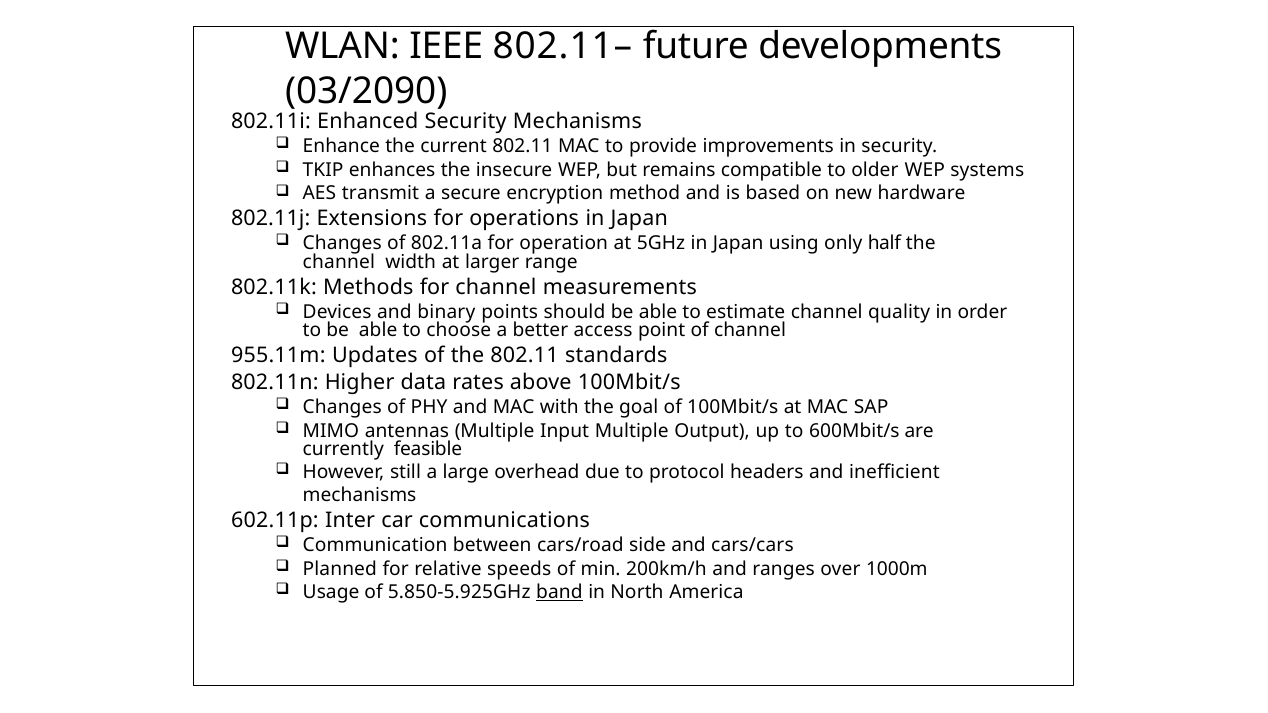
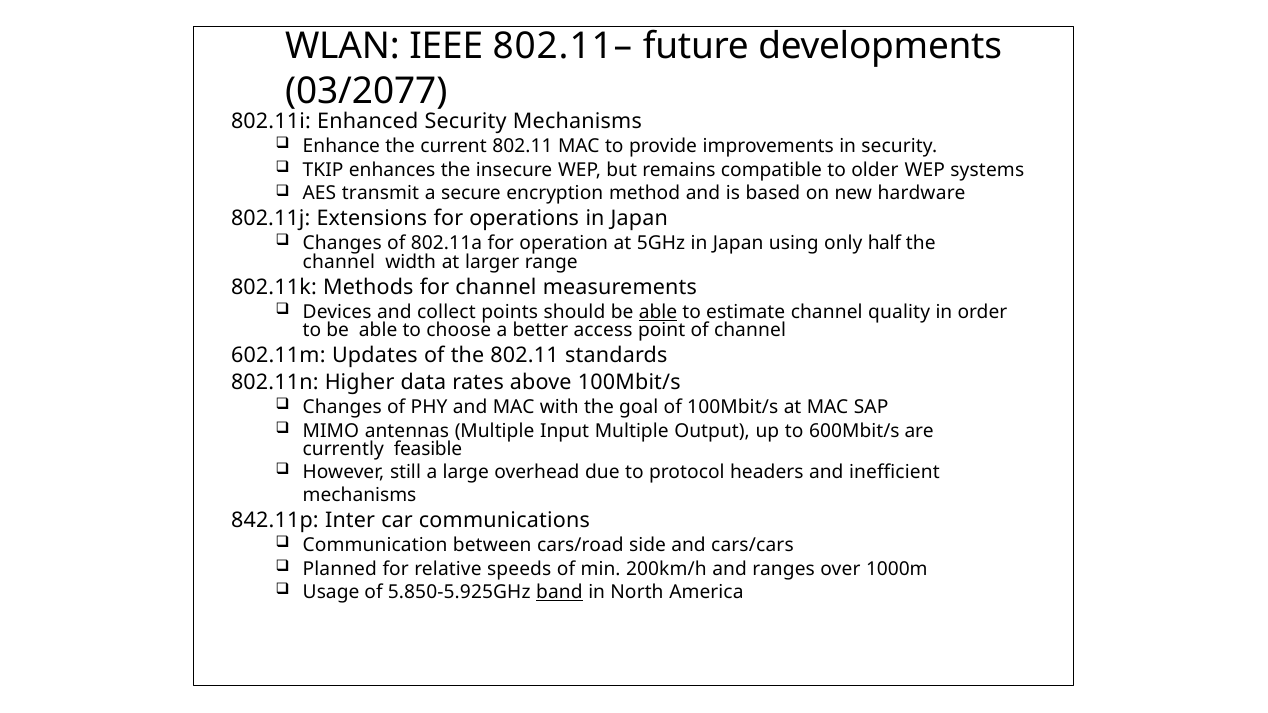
03/2090: 03/2090 -> 03/2077
binary: binary -> collect
able at (658, 312) underline: none -> present
955.11m: 955.11m -> 602.11m
602.11p: 602.11p -> 842.11p
